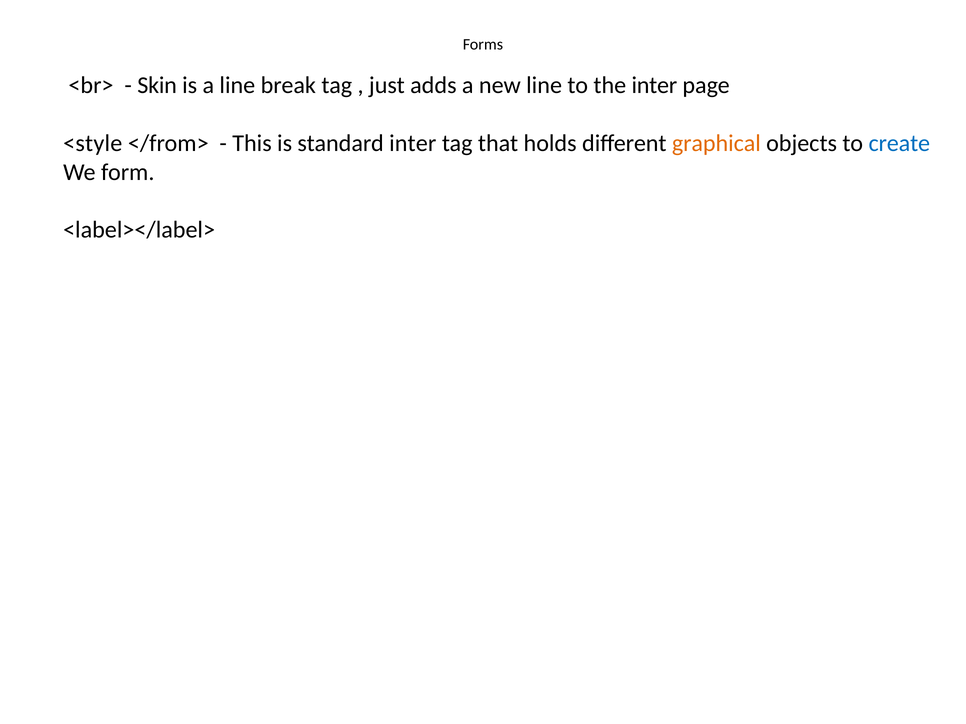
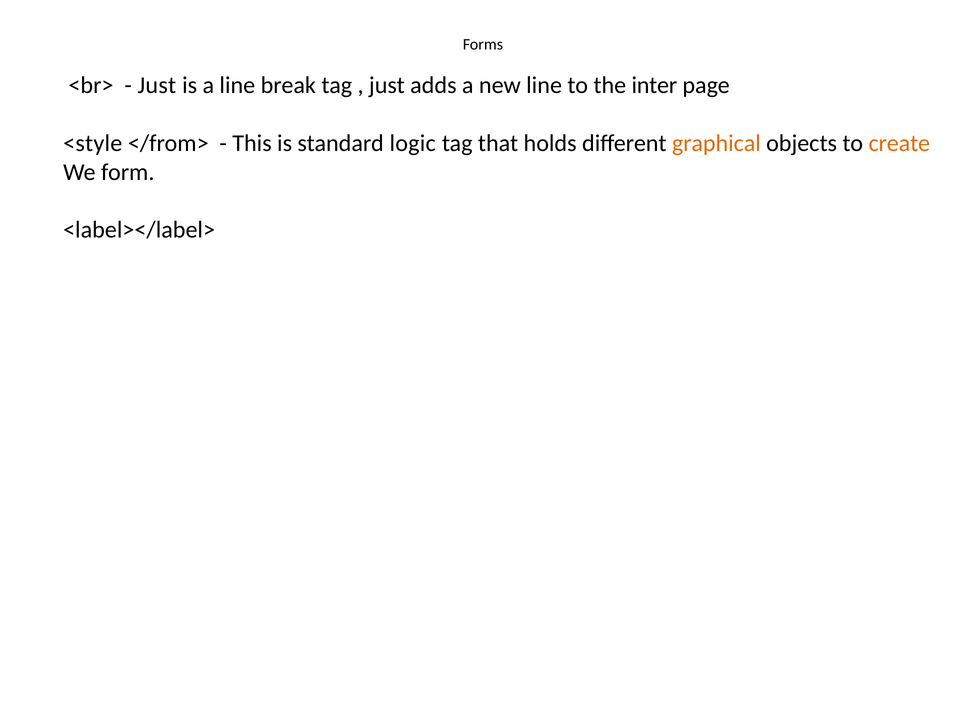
Skin at (157, 85): Skin -> Just
standard inter: inter -> logic
create colour: blue -> orange
